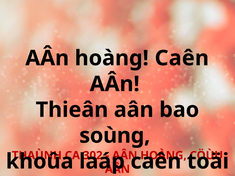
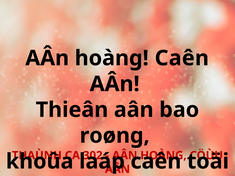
soùng: soùng -> roøng
